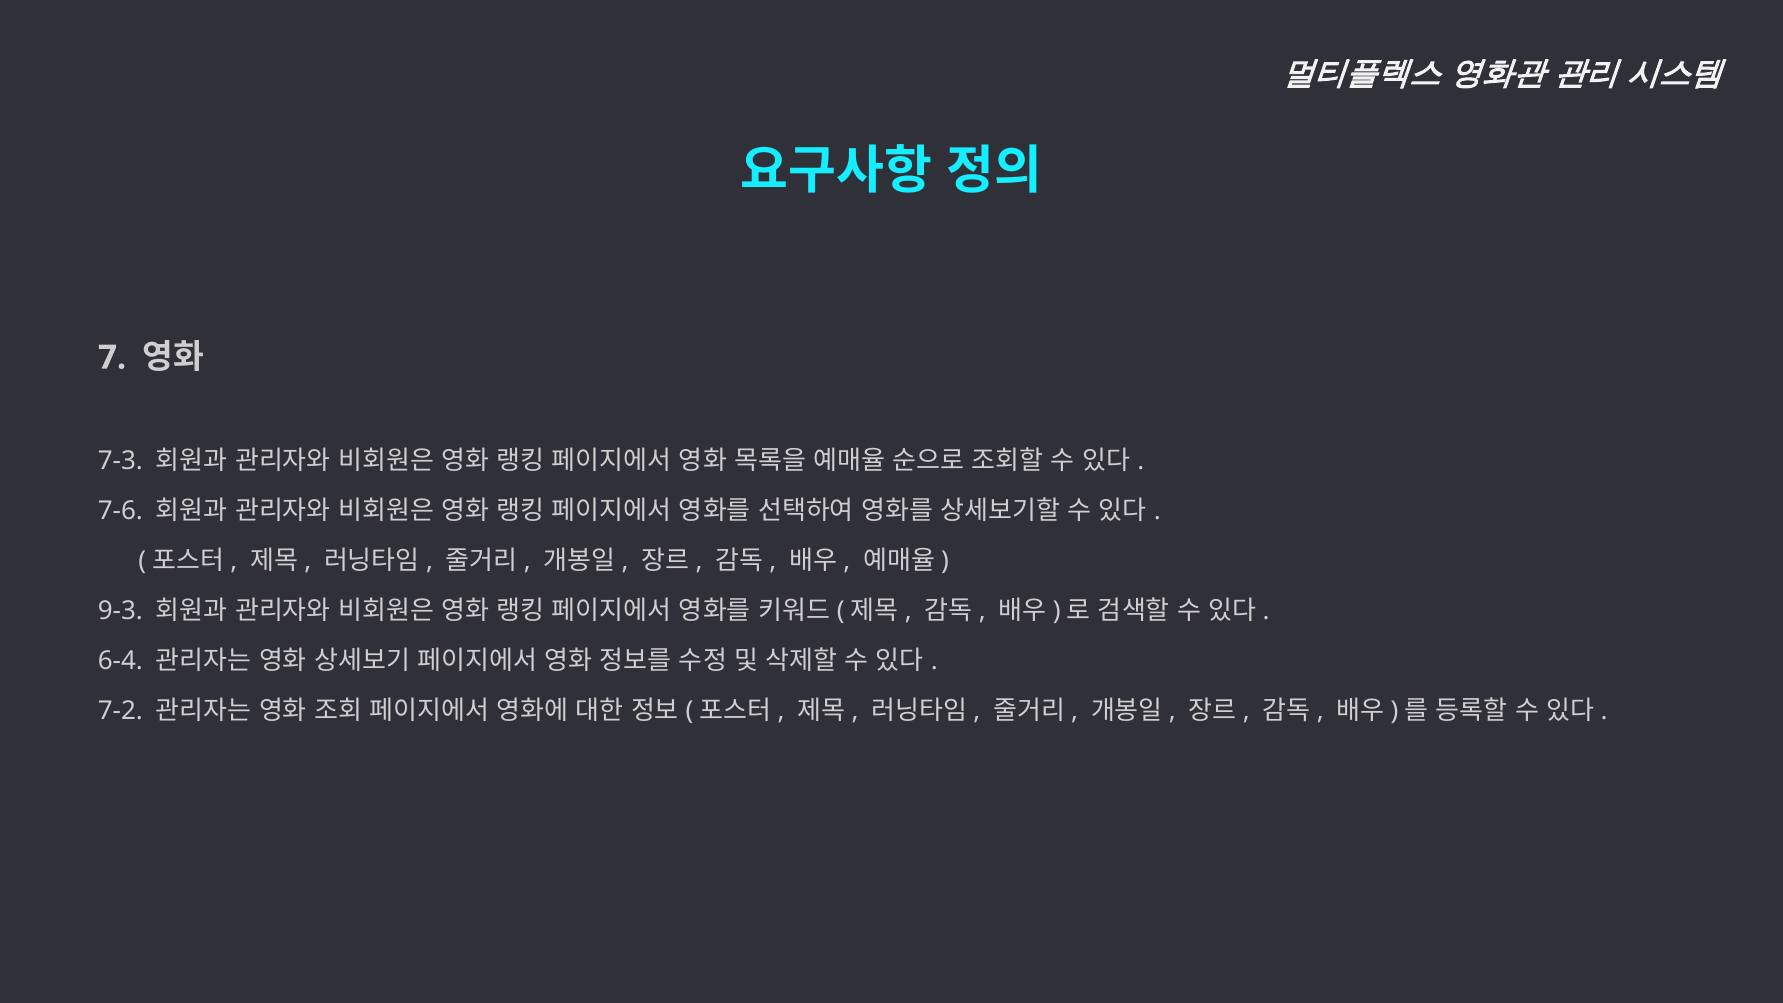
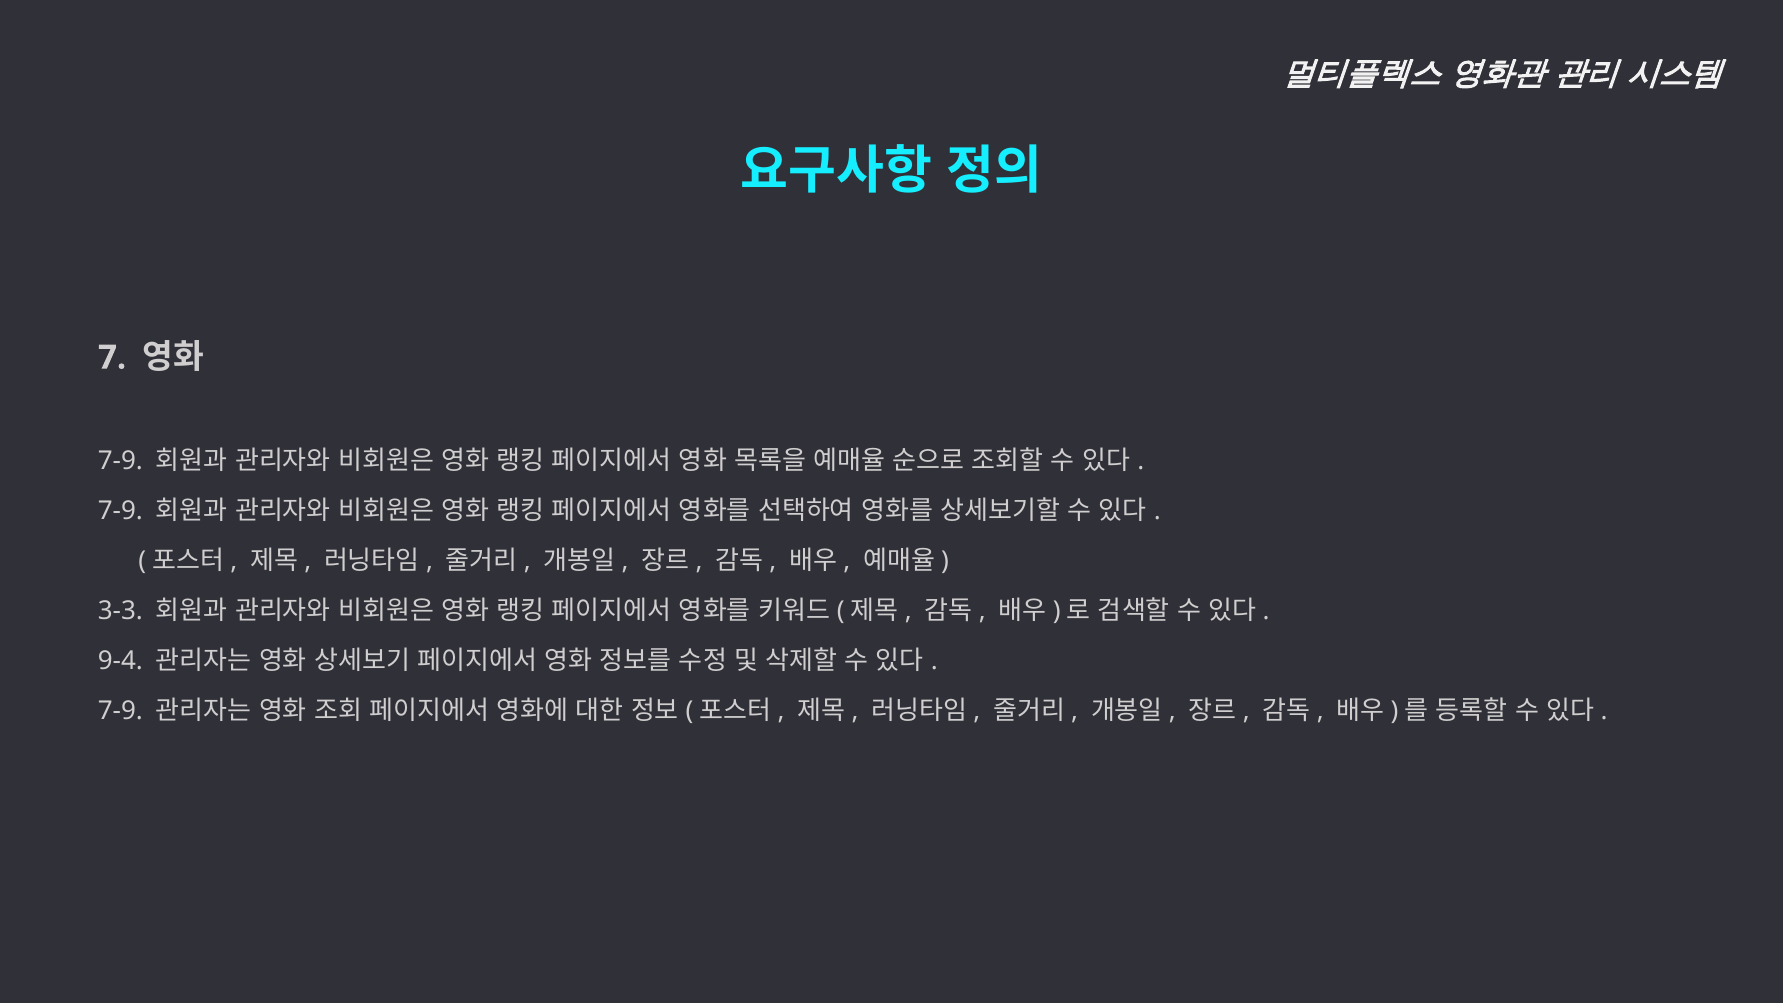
7-3 at (120, 461): 7-3 -> 7-9
7-6 at (120, 511): 7-6 -> 7-9
9-3: 9-3 -> 3-3
6-4: 6-4 -> 9-4
7-2 at (120, 711): 7-2 -> 7-9
